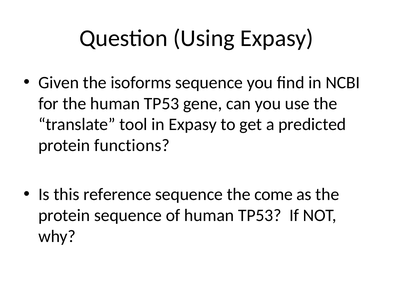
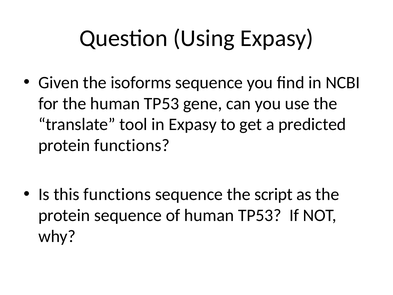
this reference: reference -> functions
come: come -> script
